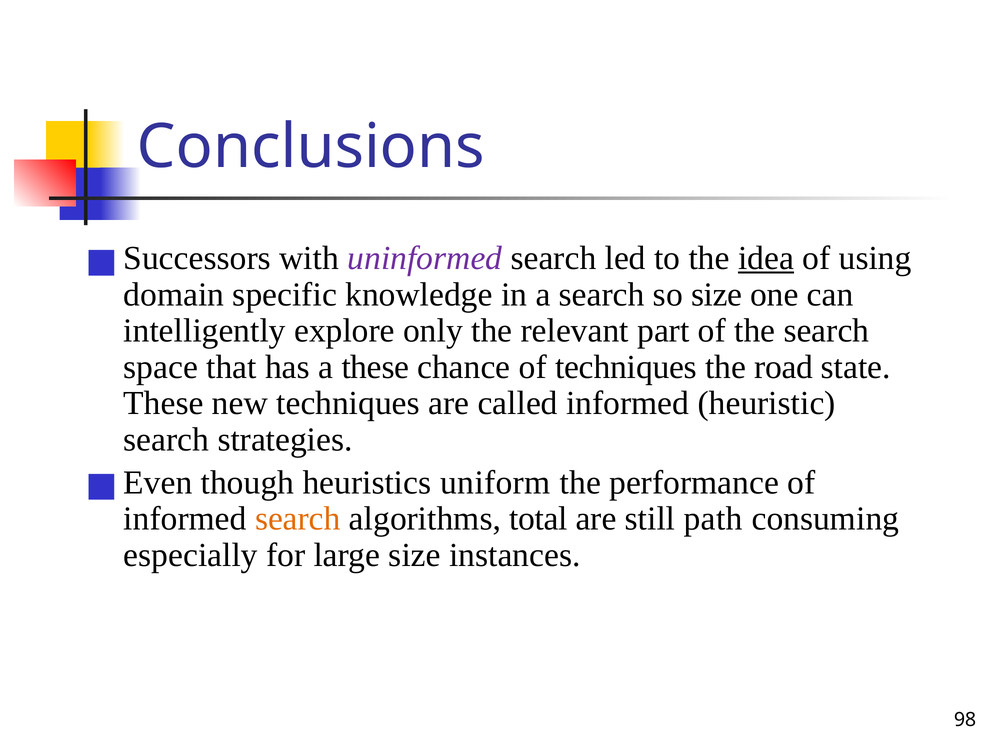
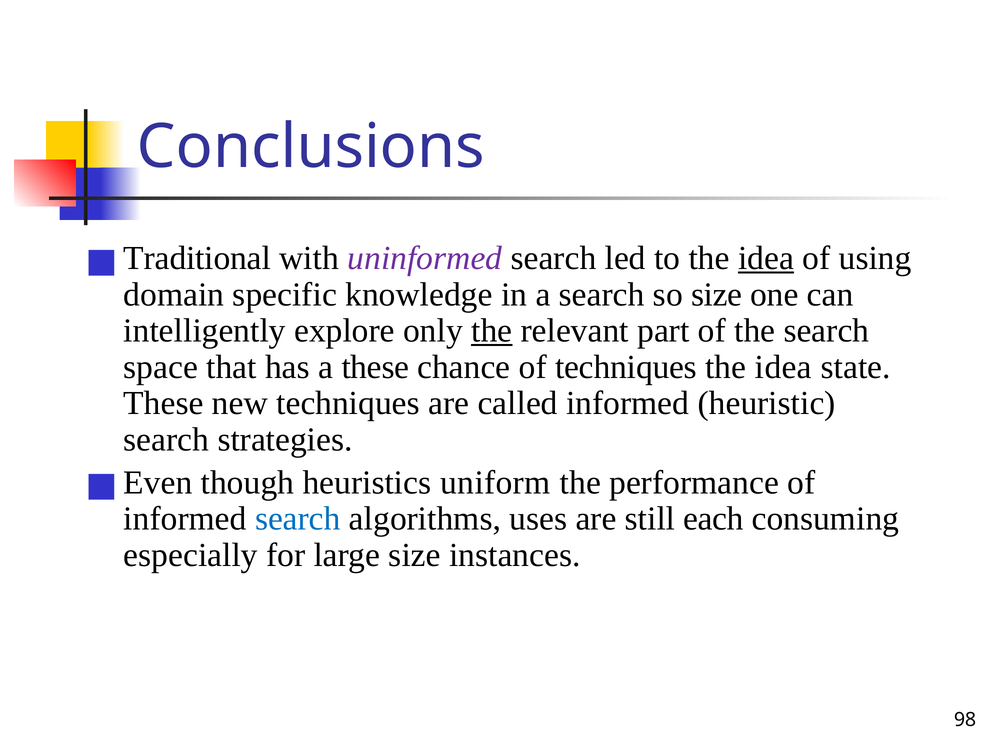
Successors: Successors -> Traditional
the at (492, 331) underline: none -> present
road at (784, 367): road -> idea
search at (298, 519) colour: orange -> blue
total: total -> uses
path: path -> each
